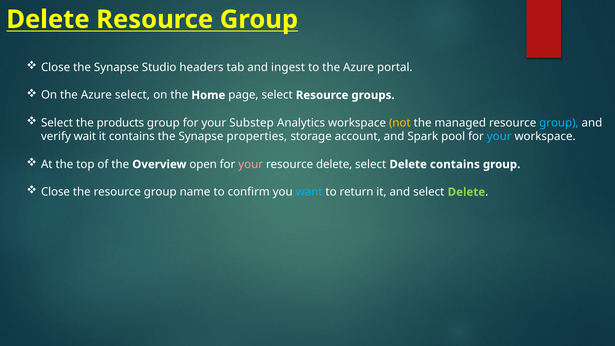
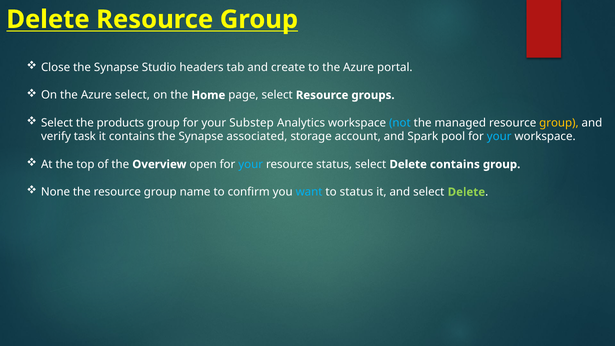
ingest: ingest -> create
not colour: yellow -> light blue
group at (559, 123) colour: light blue -> yellow
wait: wait -> task
properties: properties -> associated
your at (251, 164) colour: pink -> light blue
resource delete: delete -> status
Close at (55, 192): Close -> None
to return: return -> status
